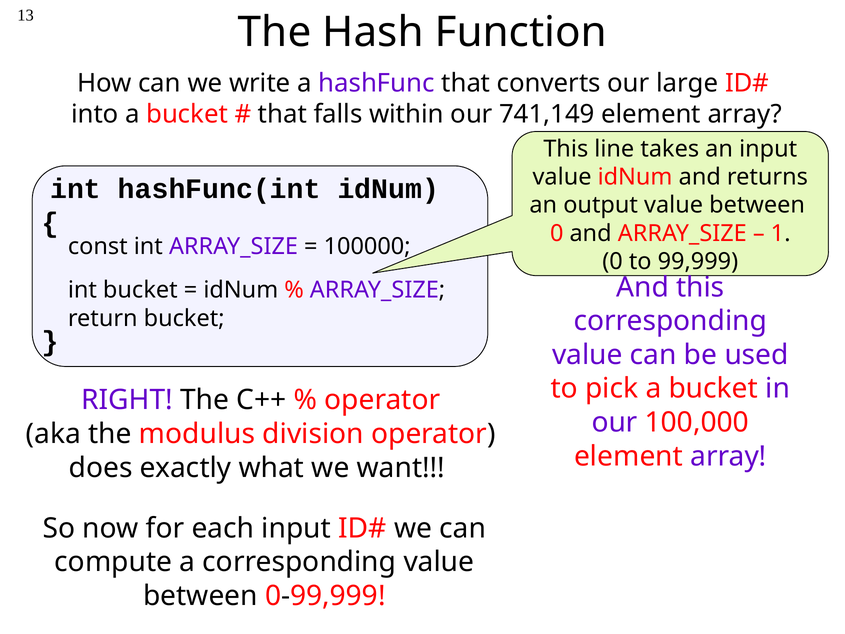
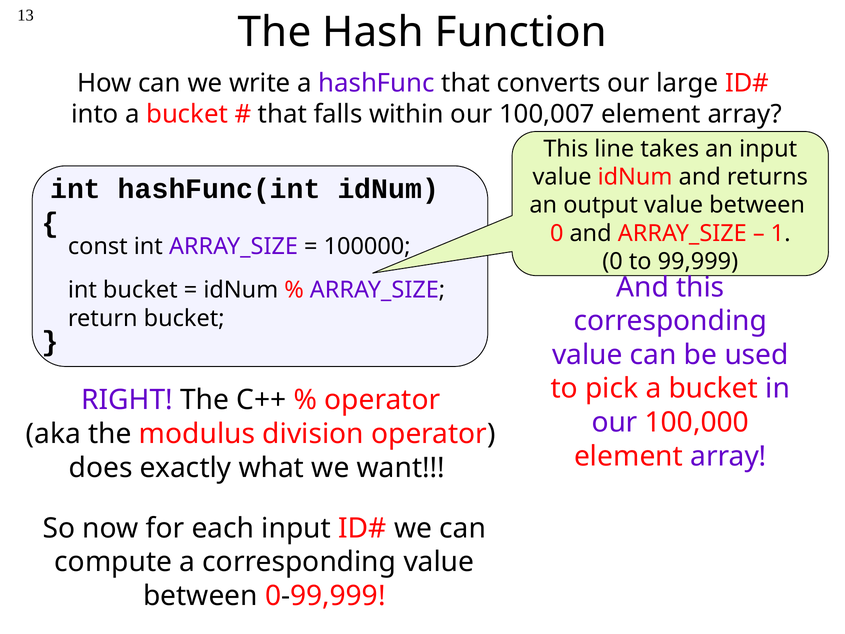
741,149: 741,149 -> 100,007
